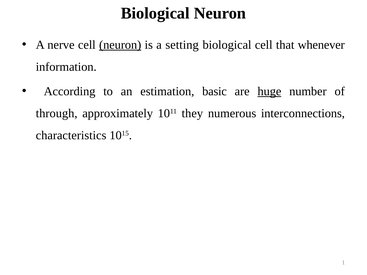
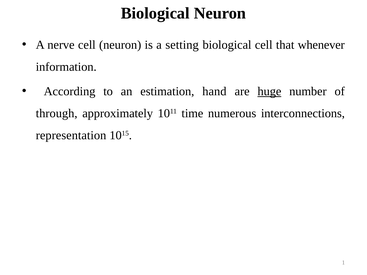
neuron at (120, 45) underline: present -> none
basic: basic -> hand
they: they -> time
characteristics: characteristics -> representation
